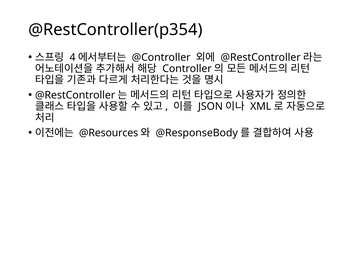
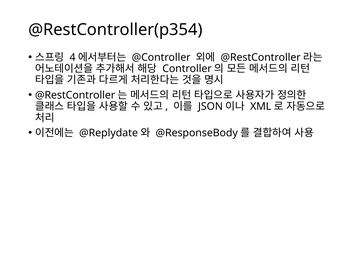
@Resources: @Resources -> @Replydate
